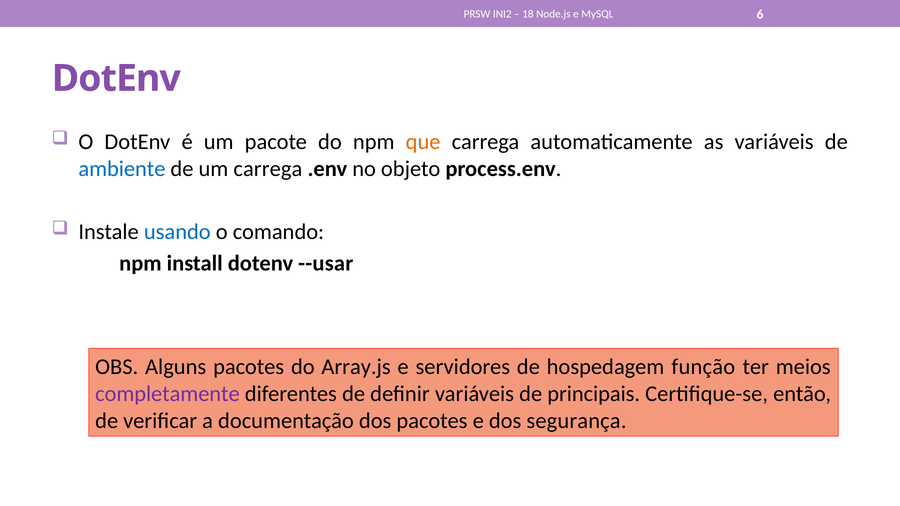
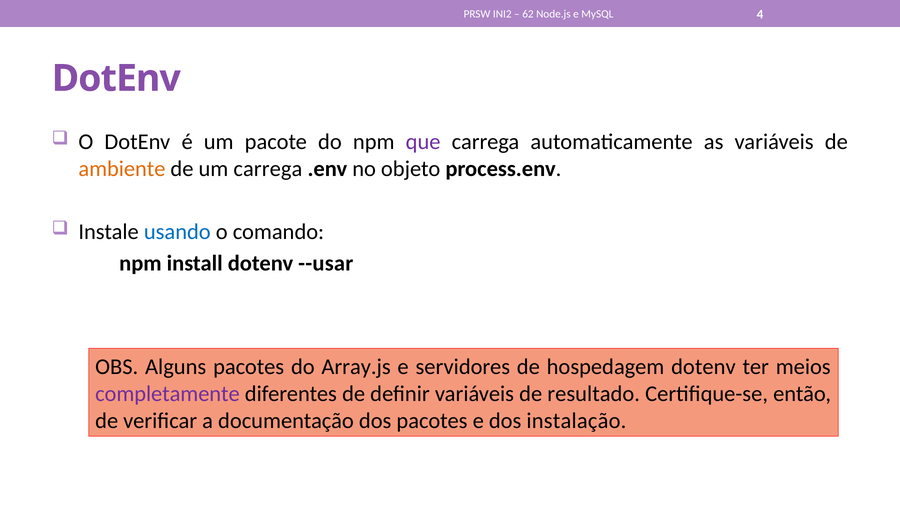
18: 18 -> 62
6: 6 -> 4
que colour: orange -> purple
ambiente colour: blue -> orange
hospedagem função: função -> dotenv
principais: principais -> resultado
segurança: segurança -> instalação
